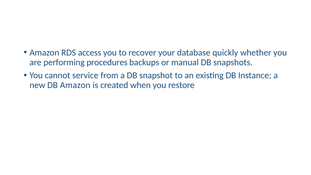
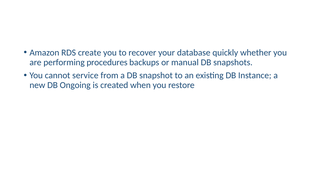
access: access -> create
DB Amazon: Amazon -> Ongoing
